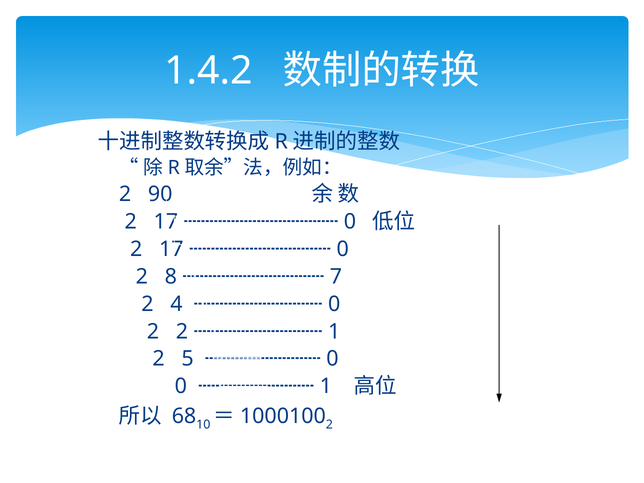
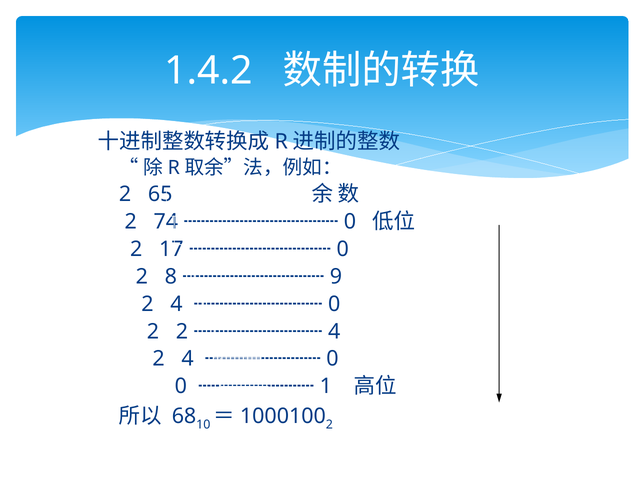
90: 90 -> 65
17 at (166, 222): 17 -> 74
7: 7 -> 9
2 2 1: 1 -> 4
5 at (188, 359): 5 -> 4
